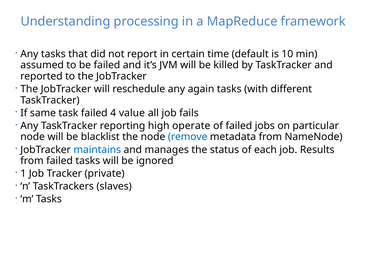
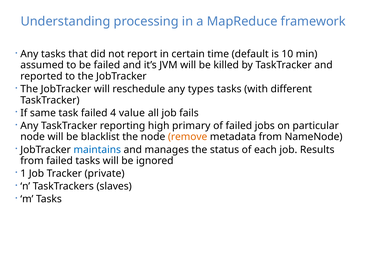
again: again -> types
operate: operate -> primary
remove colour: blue -> orange
